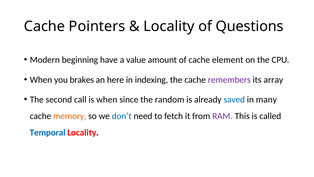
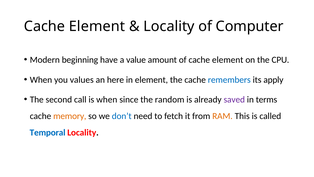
Pointers at (97, 26): Pointers -> Element
Questions: Questions -> Computer
brakes: brakes -> values
in indexing: indexing -> element
remembers colour: purple -> blue
array: array -> apply
saved colour: blue -> purple
many: many -> terms
RAM colour: purple -> orange
